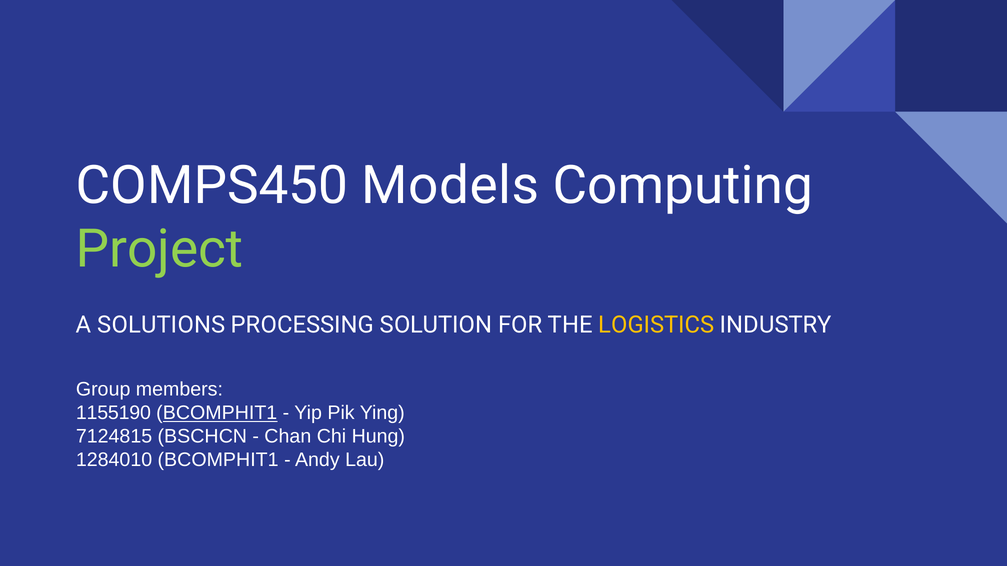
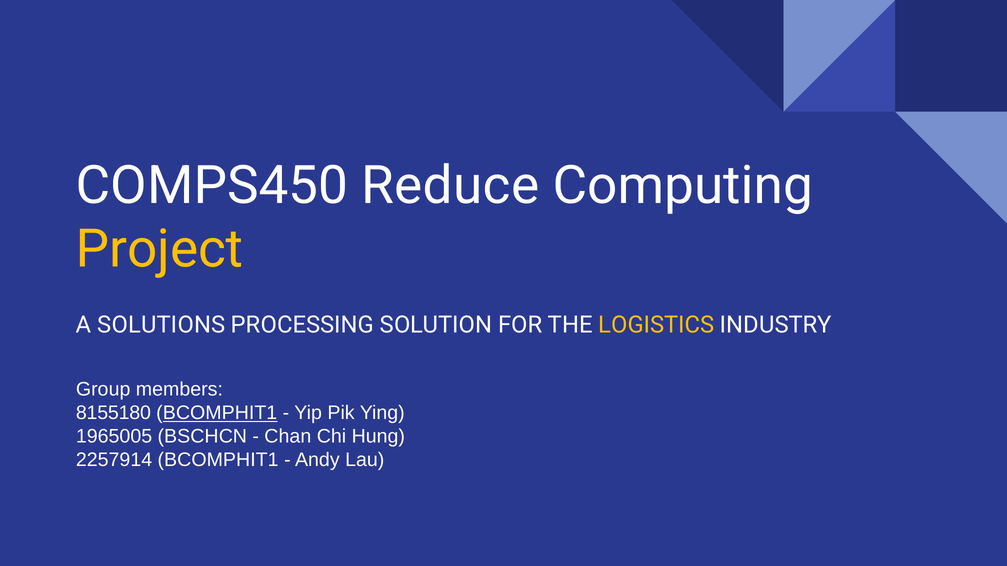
Models: Models -> Reduce
Project colour: light green -> yellow
1155190: 1155190 -> 8155180
7124815: 7124815 -> 1965005
1284010: 1284010 -> 2257914
